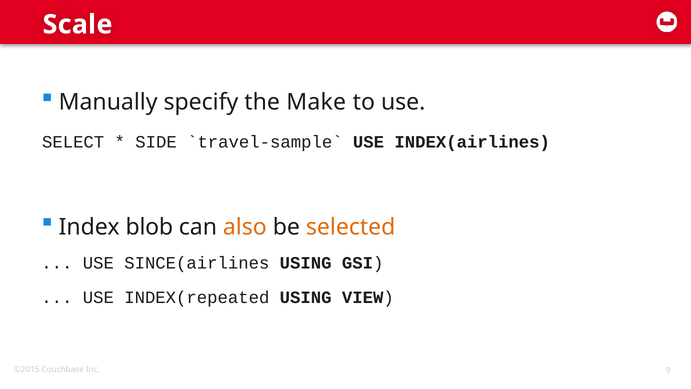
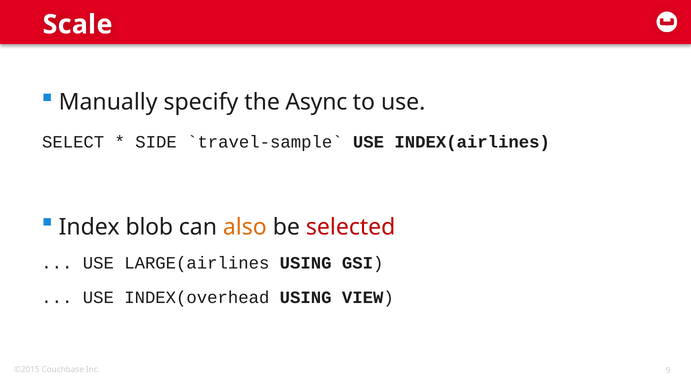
Make: Make -> Async
selected colour: orange -> red
SINCE(airlines: SINCE(airlines -> LARGE(airlines
INDEX(repeated: INDEX(repeated -> INDEX(overhead
